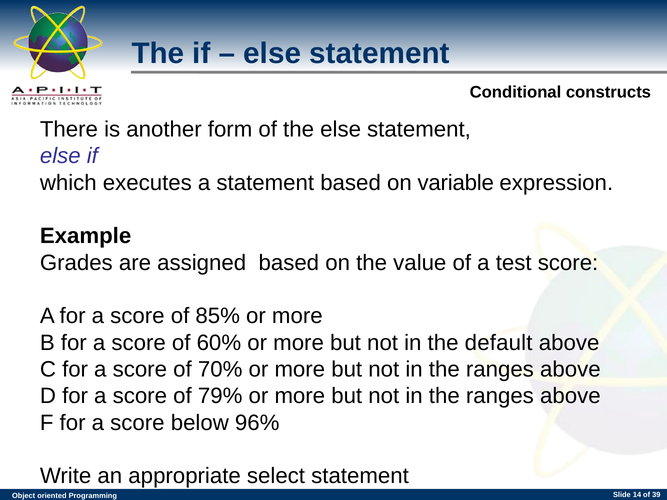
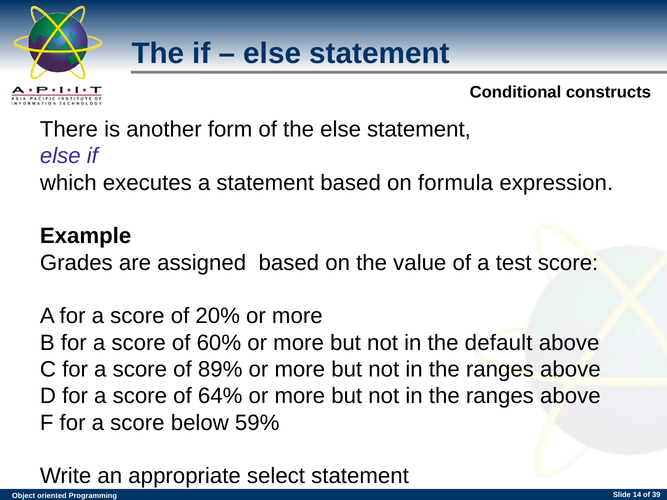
variable: variable -> formula
85%: 85% -> 20%
70%: 70% -> 89%
79%: 79% -> 64%
96%: 96% -> 59%
